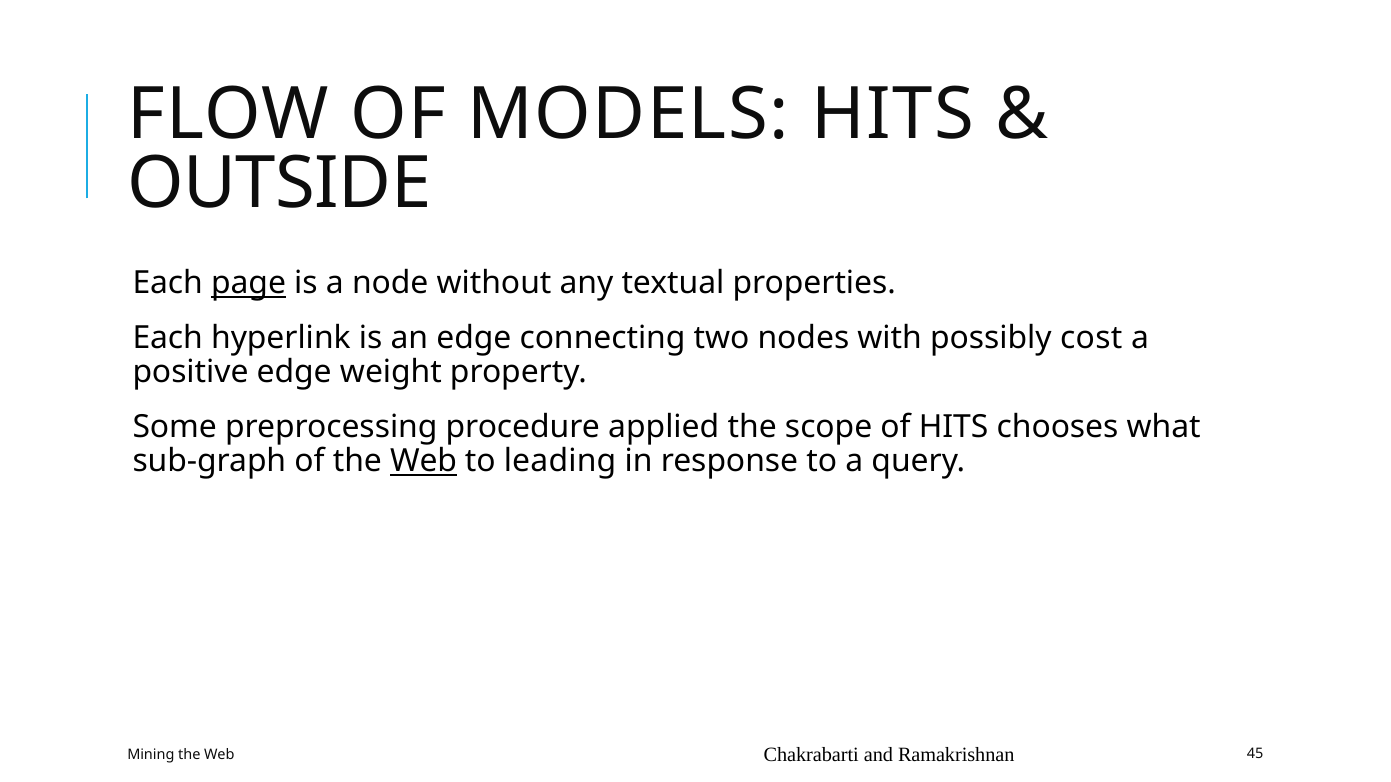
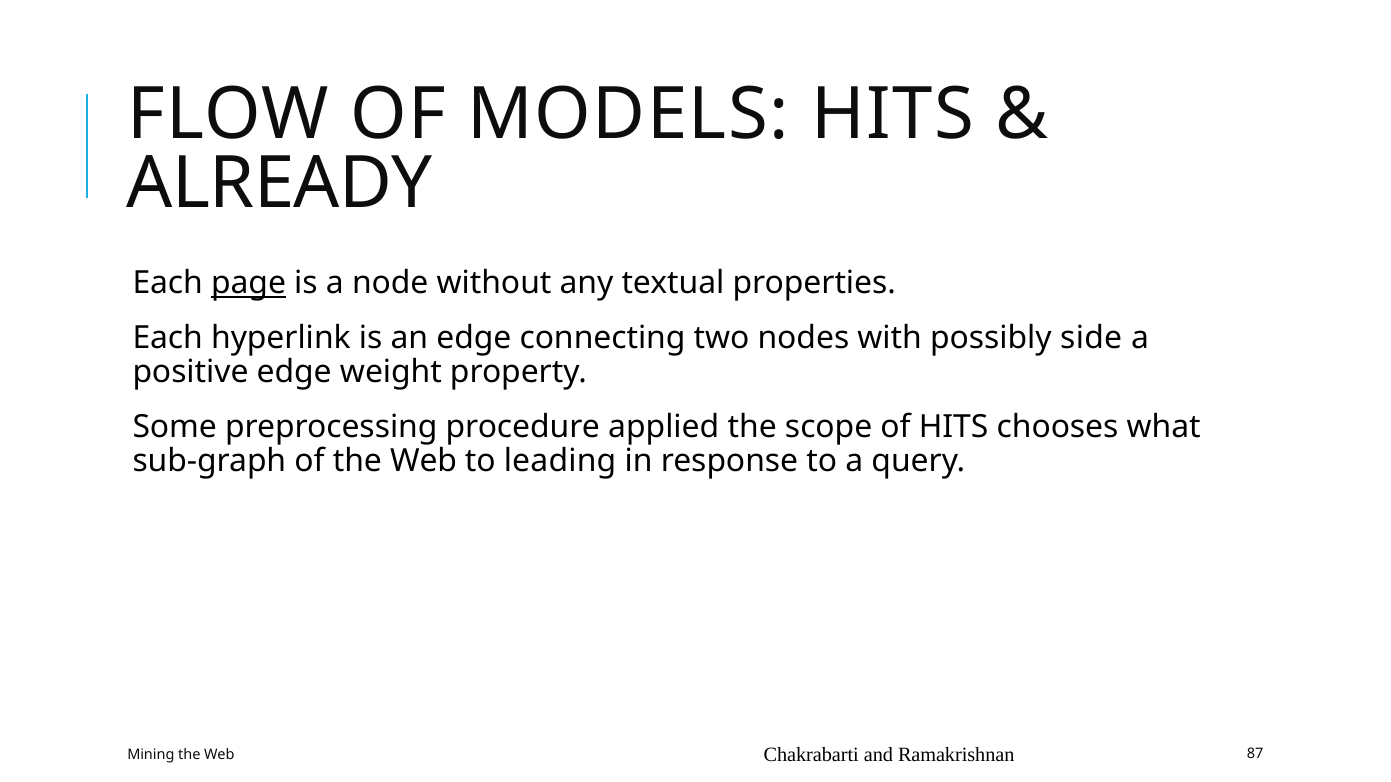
OUTSIDE: OUTSIDE -> ALREADY
cost: cost -> side
Web at (424, 461) underline: present -> none
45: 45 -> 87
